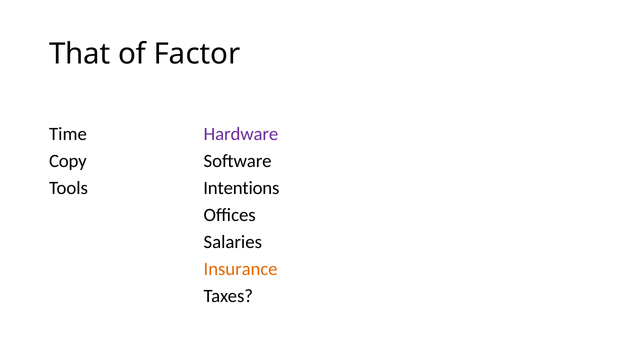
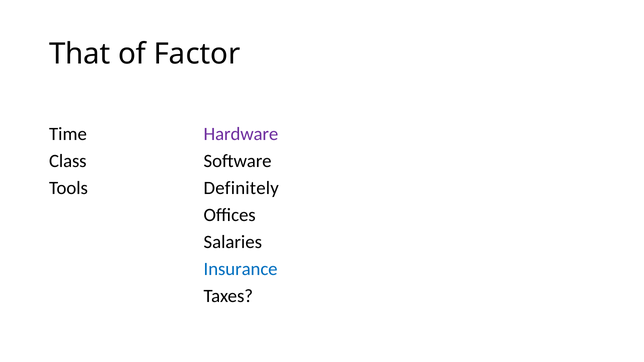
Copy: Copy -> Class
Intentions: Intentions -> Definitely
Insurance colour: orange -> blue
